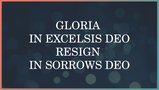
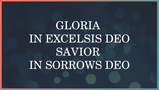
RESIGN: RESIGN -> SAVIOR
